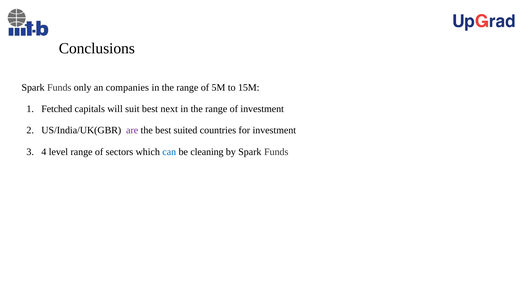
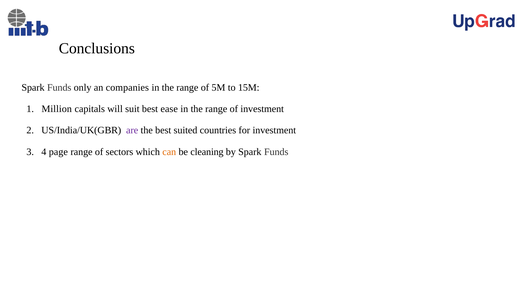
Fetched: Fetched -> Million
next: next -> ease
level: level -> page
can colour: blue -> orange
